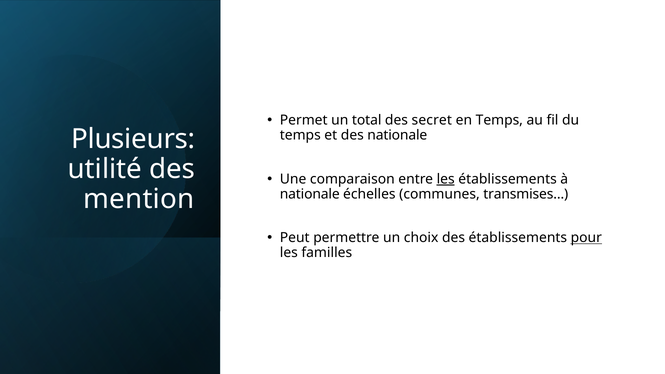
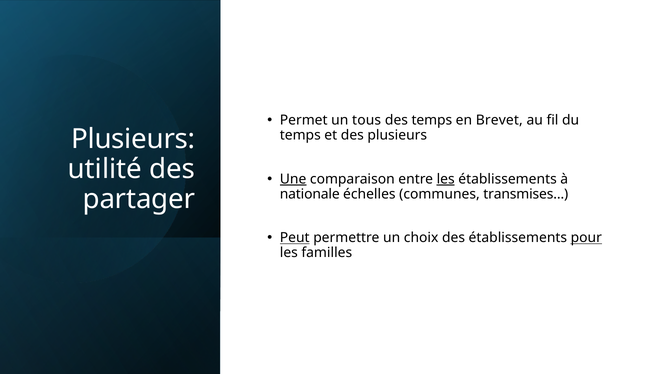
total: total -> tous
des secret: secret -> temps
en Temps: Temps -> Brevet
des nationale: nationale -> plusieurs
Une underline: none -> present
mention: mention -> partager
Peut underline: none -> present
